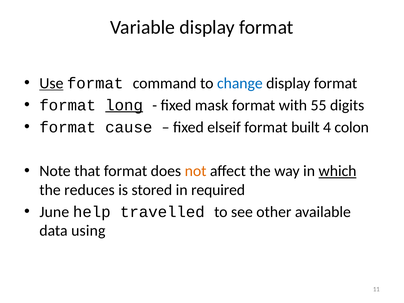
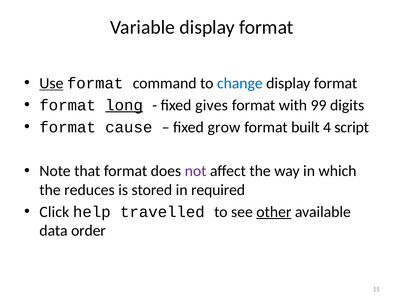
mask: mask -> gives
55: 55 -> 99
elseif: elseif -> grow
colon: colon -> script
not colour: orange -> purple
which underline: present -> none
June: June -> Click
other underline: none -> present
using: using -> order
